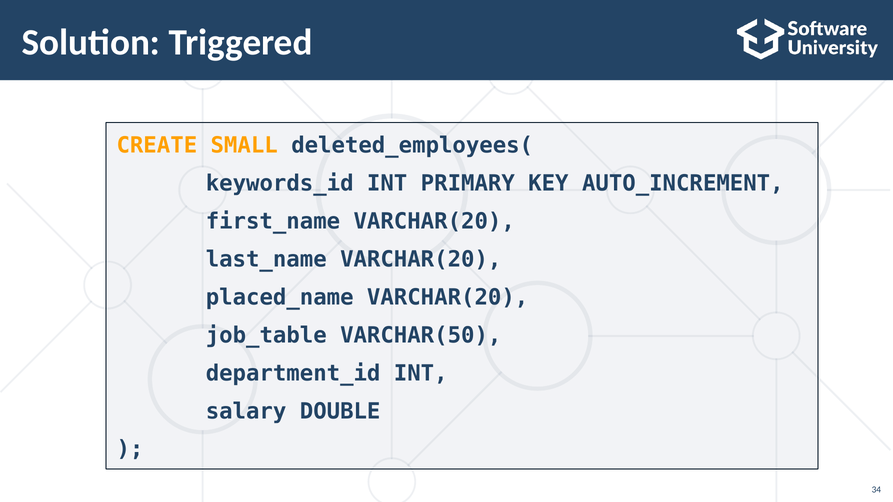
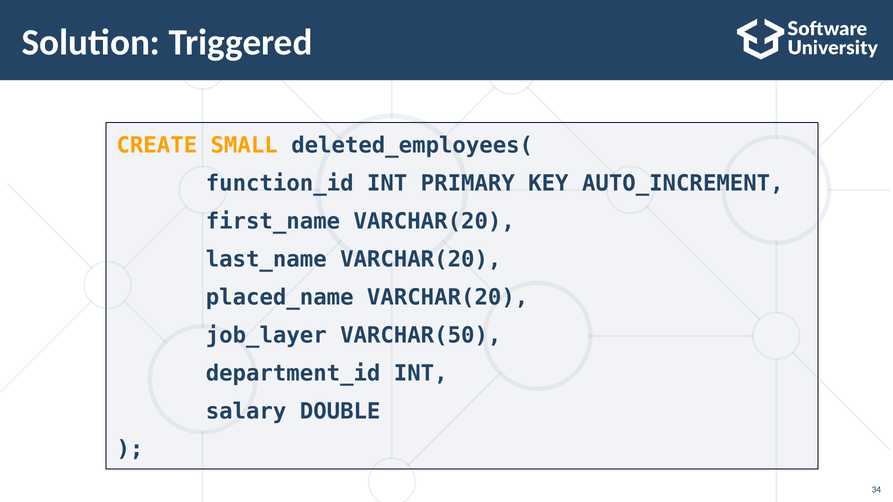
keywords_id: keywords_id -> function_id
job_table: job_table -> job_layer
